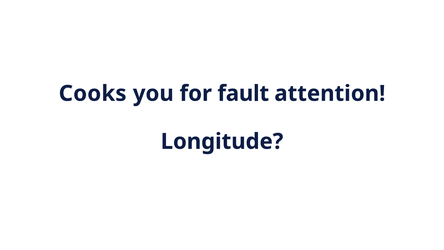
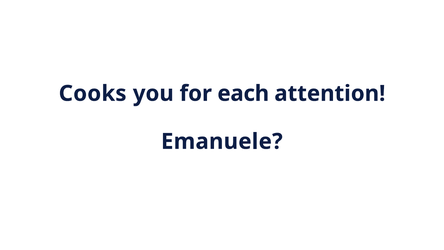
fault: fault -> each
Longitude: Longitude -> Emanuele
